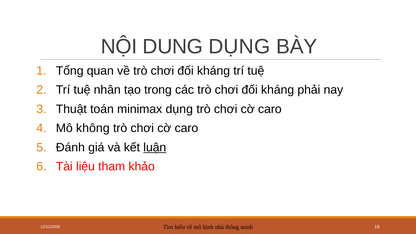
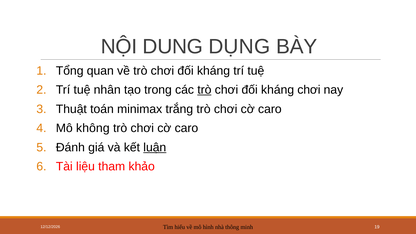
trò at (204, 90) underline: none -> present
kháng phải: phải -> chơi
minimax dụng: dụng -> trắng
